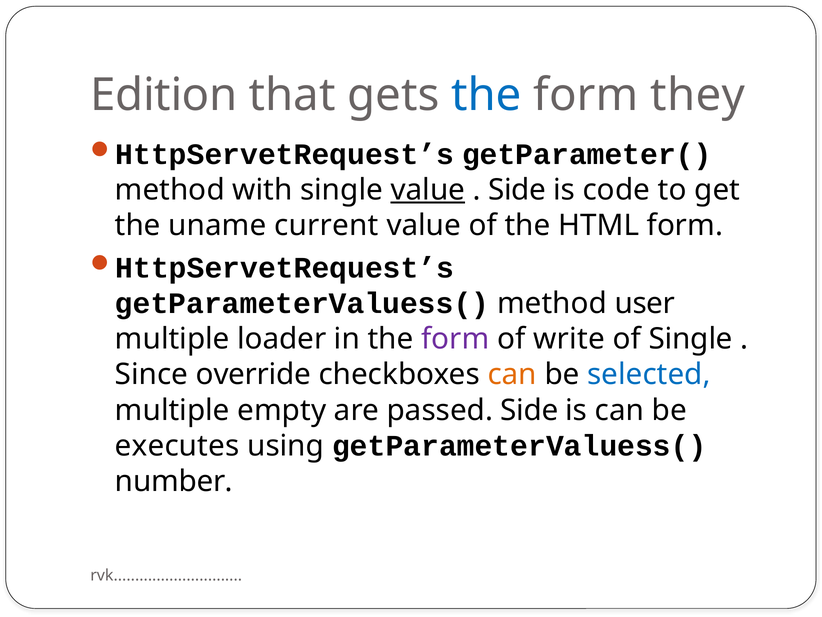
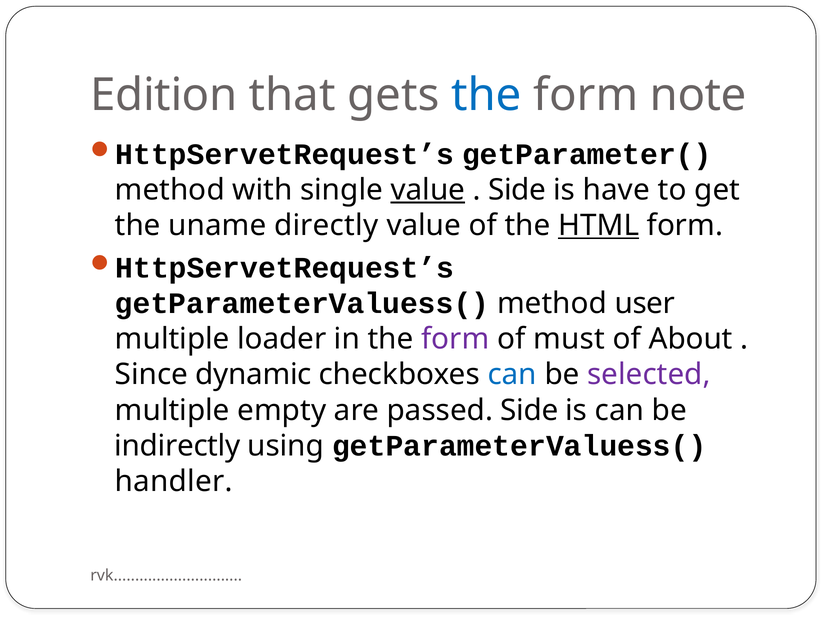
they: they -> note
code: code -> have
current: current -> directly
HTML underline: none -> present
write: write -> must
of Single: Single -> About
override: override -> dynamic
can at (512, 374) colour: orange -> blue
selected colour: blue -> purple
executes: executes -> indirectly
number: number -> handler
